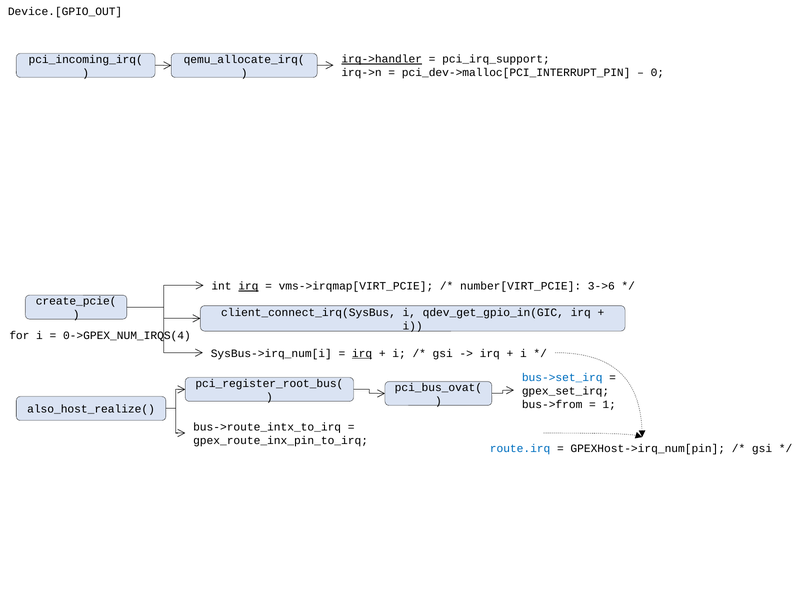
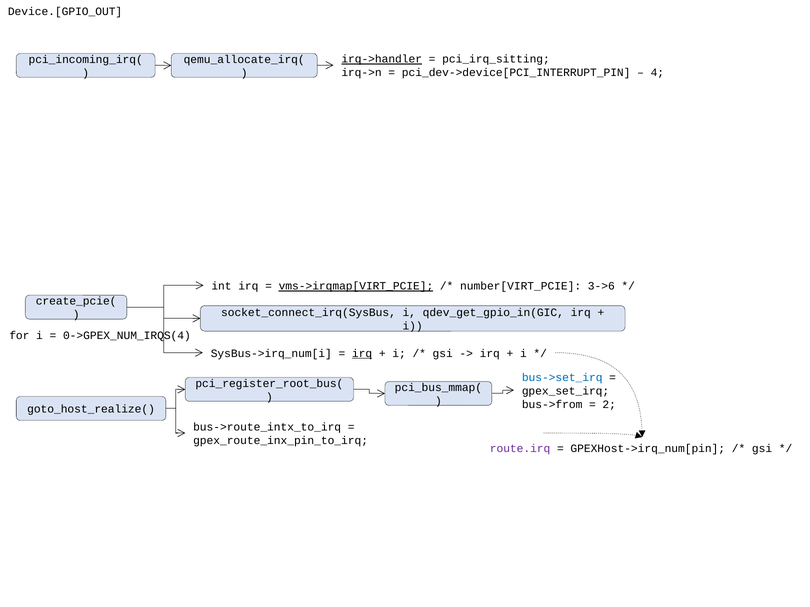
pci_irq_support: pci_irq_support -> pci_irq_sitting
pci_dev->malloc[PCI_INTERRUPT_PIN: pci_dev->malloc[PCI_INTERRUPT_PIN -> pci_dev->device[PCI_INTERRUPT_PIN
0: 0 -> 4
irq at (248, 286) underline: present -> none
vms->irqmap[VIRT_PCIE underline: none -> present
client_connect_irq(SysBus: client_connect_irq(SysBus -> socket_connect_irq(SysBus
pci_bus_ovat(: pci_bus_ovat( -> pci_bus_mmap(
1: 1 -> 2
also_host_realize(: also_host_realize( -> goto_host_realize(
route.irq colour: blue -> purple
